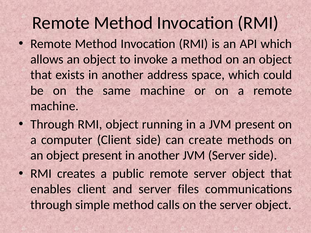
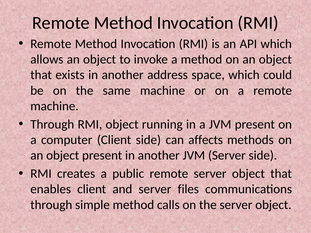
create: create -> affects
